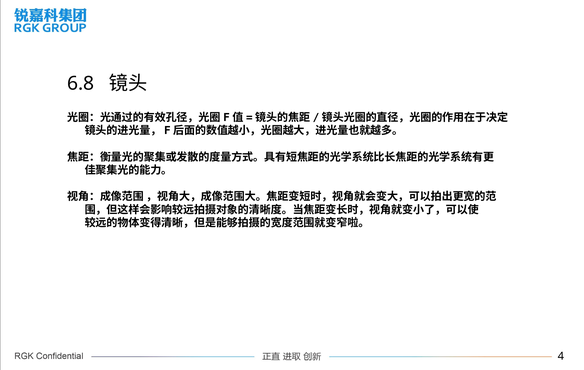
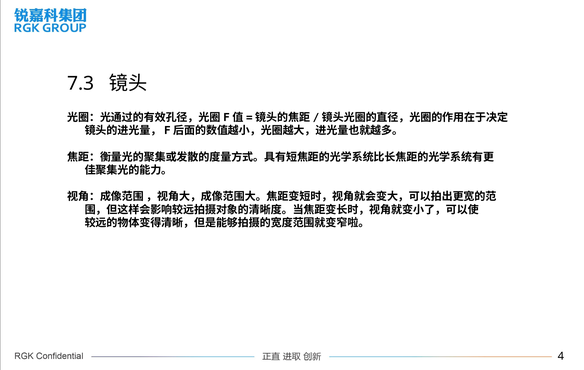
6.8: 6.8 -> 7.3
